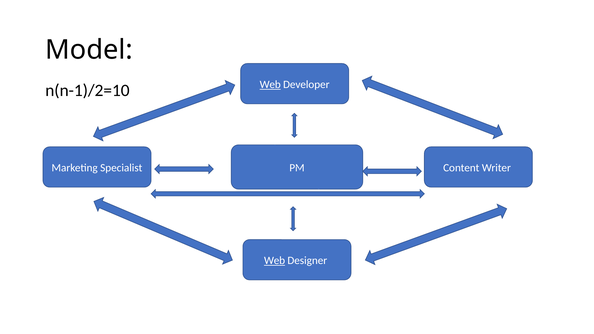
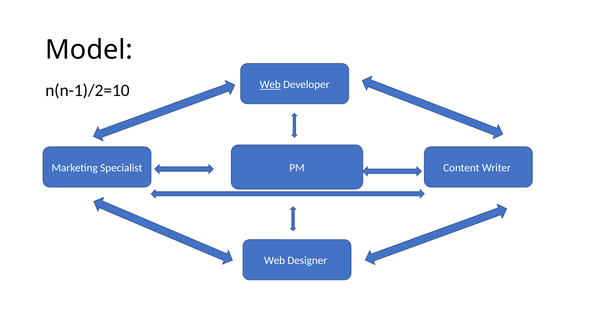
Web at (275, 261) underline: present -> none
